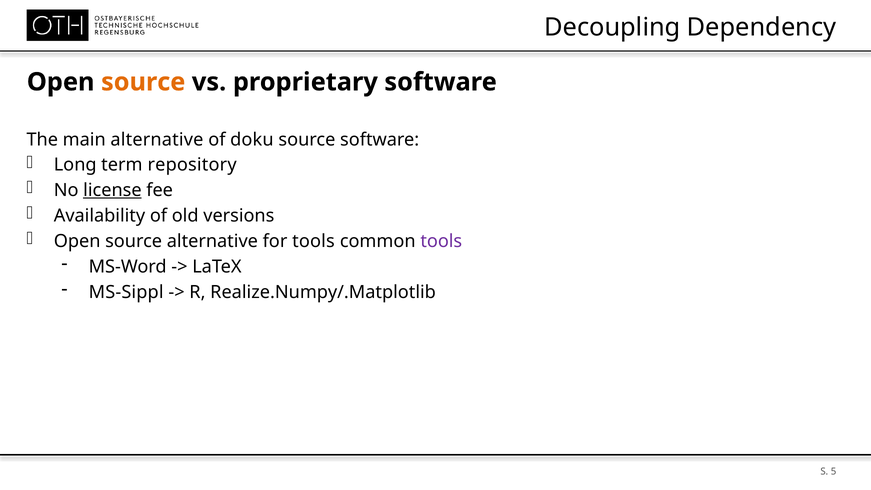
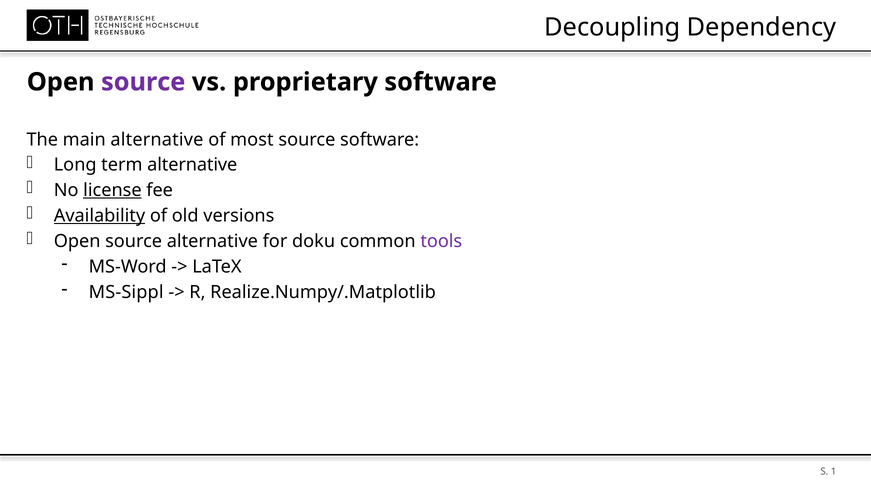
source at (143, 82) colour: orange -> purple
doku: doku -> most
term repository: repository -> alternative
Availability underline: none -> present
for tools: tools -> doku
5: 5 -> 1
